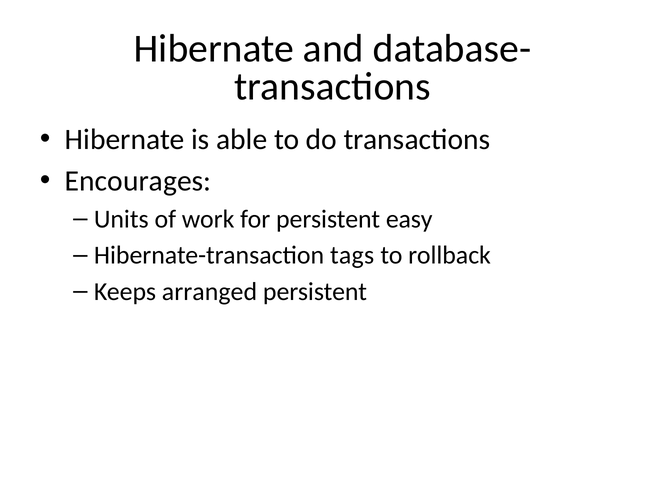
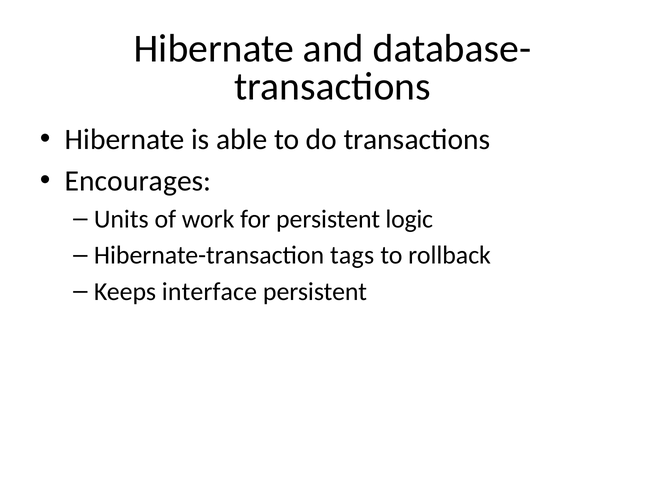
easy: easy -> logic
arranged: arranged -> interface
